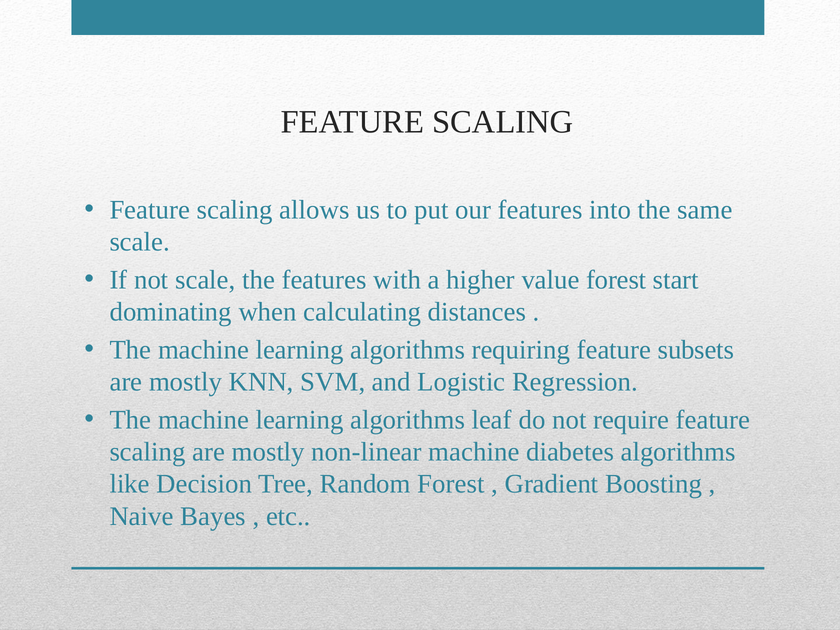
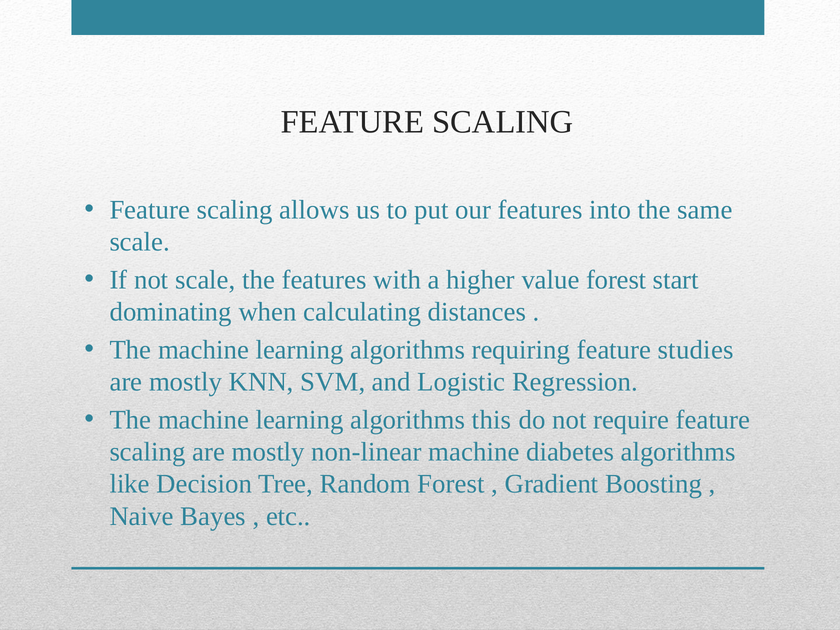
subsets: subsets -> studies
leaf: leaf -> this
